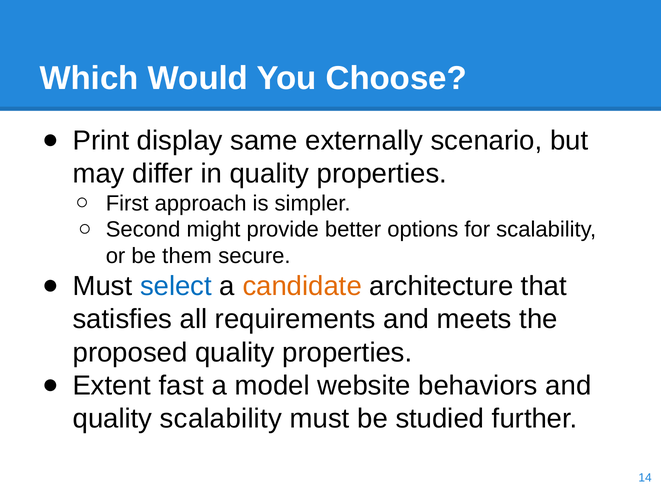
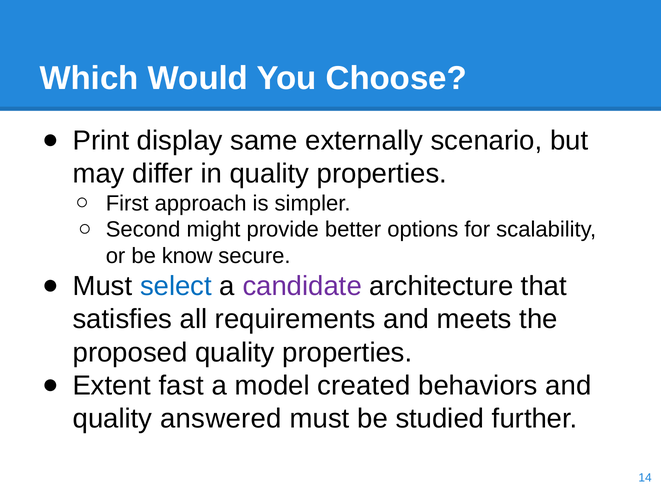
them: them -> know
candidate colour: orange -> purple
website: website -> created
quality scalability: scalability -> answered
